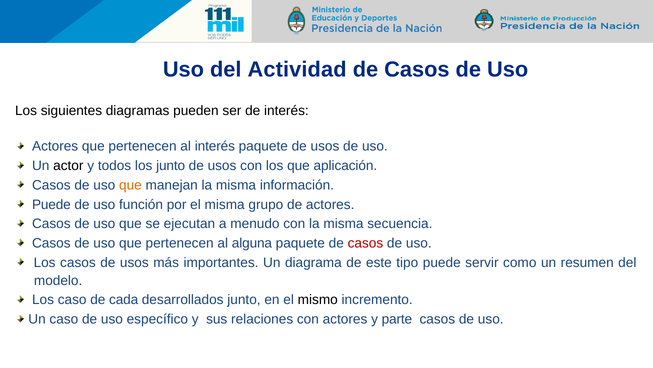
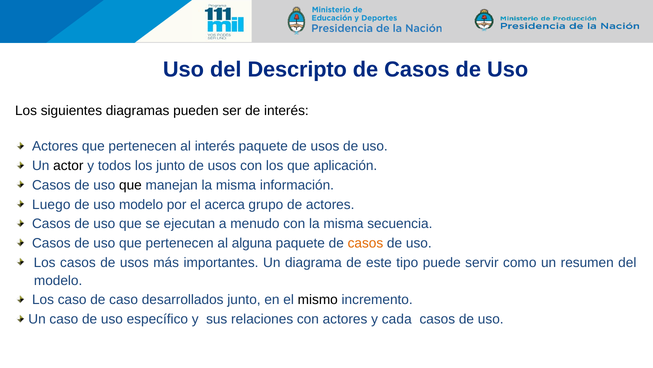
Actividad: Actividad -> Descripto
que at (130, 185) colour: orange -> black
Puede at (51, 204): Puede -> Luego
uso función: función -> modelo
el misma: misma -> acerca
casos at (365, 243) colour: red -> orange
de cada: cada -> caso
parte: parte -> cada
